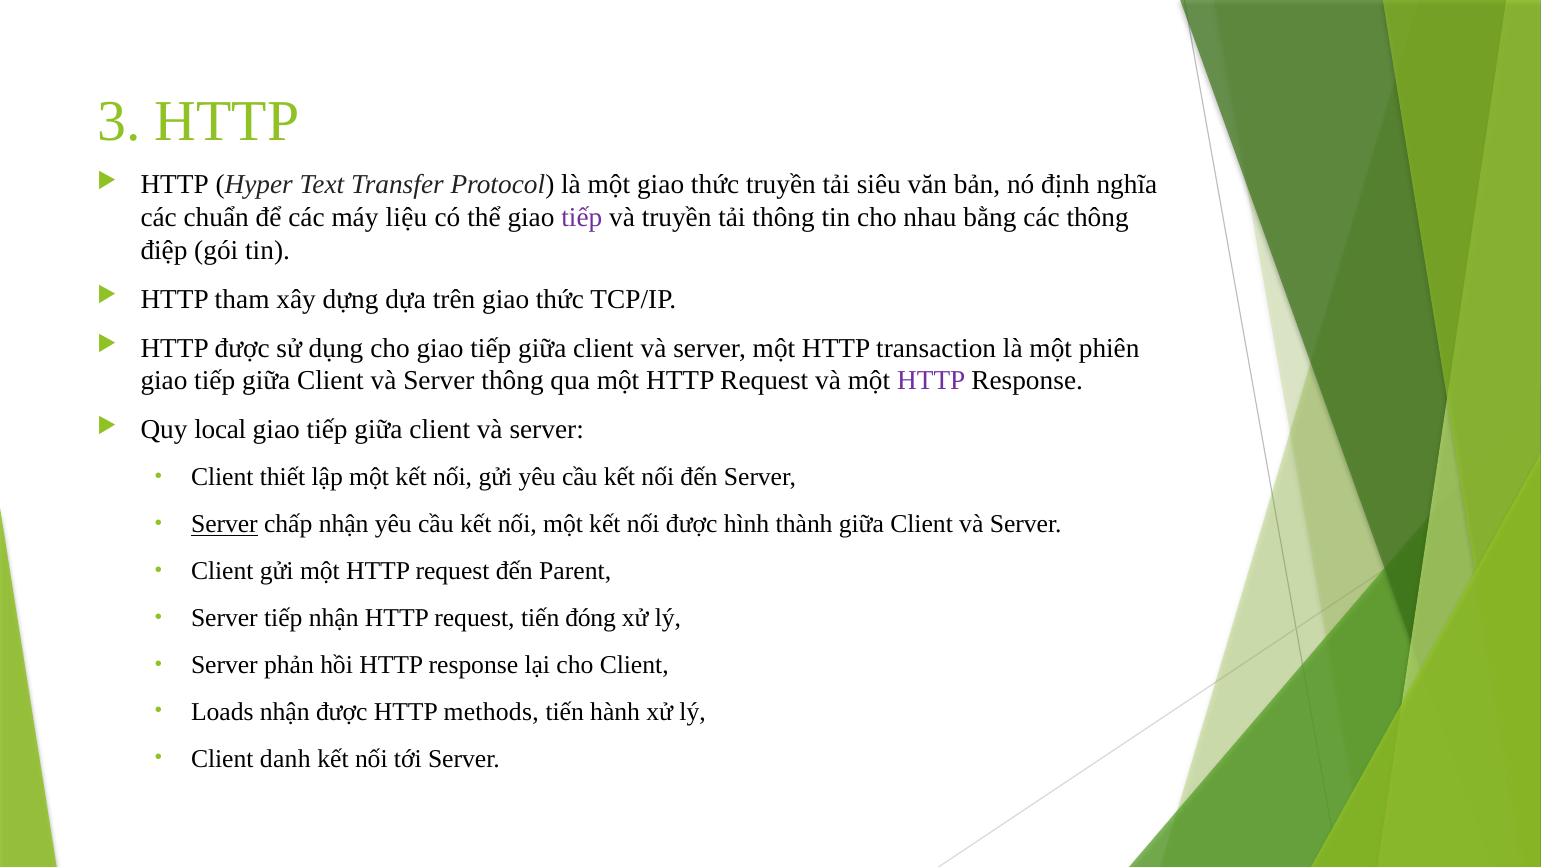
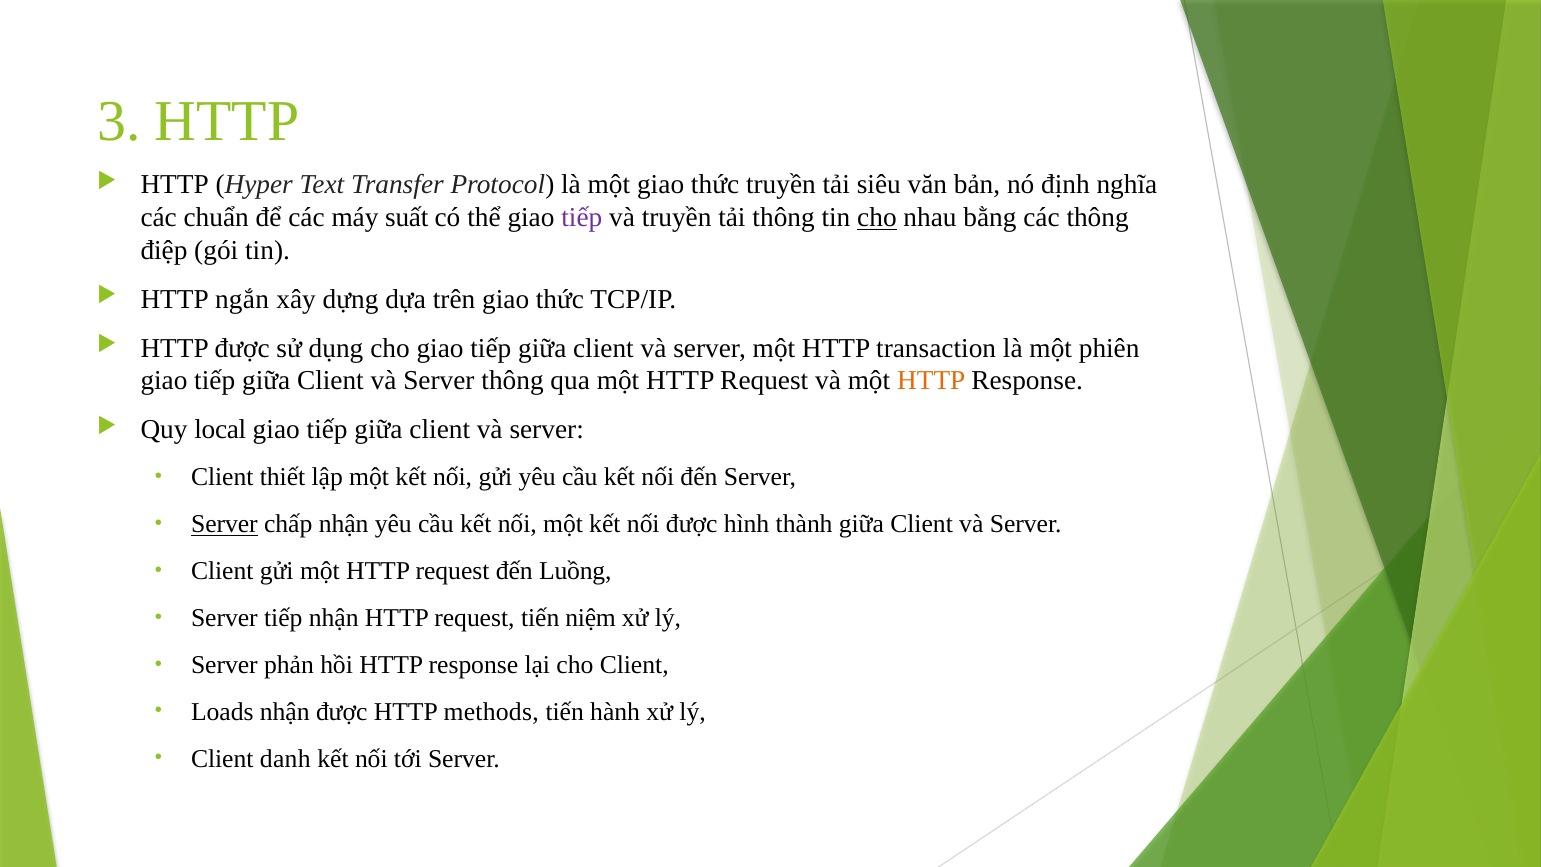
liệu: liệu -> suất
cho at (877, 218) underline: none -> present
tham: tham -> ngắn
HTTP at (931, 381) colour: purple -> orange
Parent: Parent -> Luồng
đóng: đóng -> niệm
